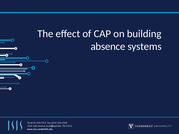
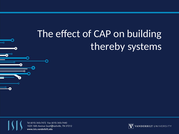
absence: absence -> thereby
